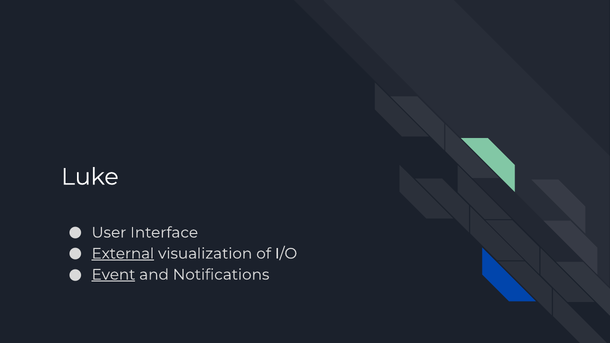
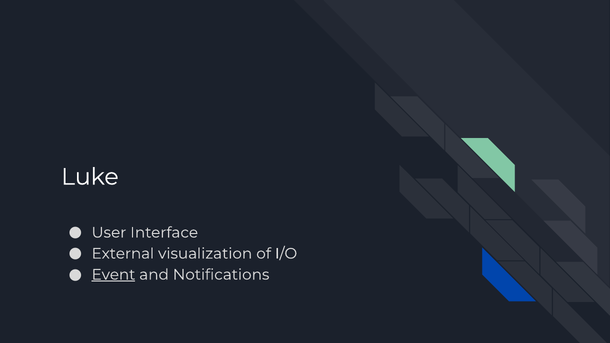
External underline: present -> none
